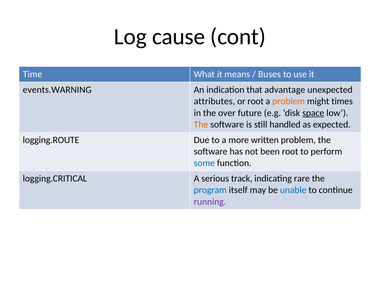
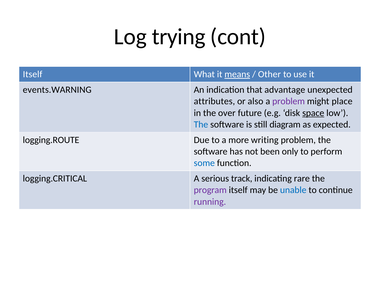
cause: cause -> trying
Time at (33, 74): Time -> Itself
means underline: none -> present
Buses: Buses -> Other
or root: root -> also
problem at (289, 101) colour: orange -> purple
times: times -> place
The at (201, 125) colour: orange -> blue
handled: handled -> diagram
written: written -> writing
been root: root -> only
program colour: blue -> purple
